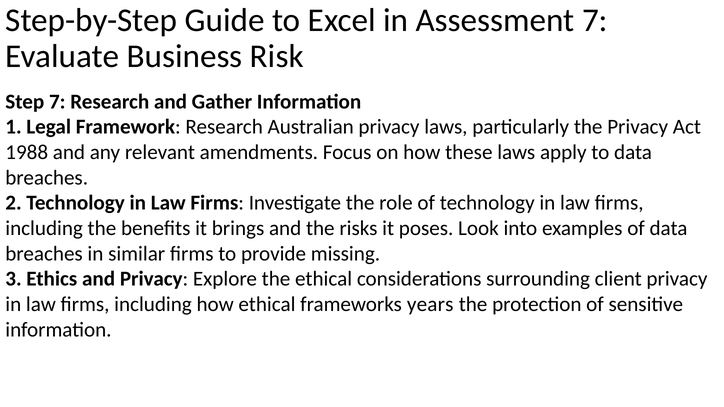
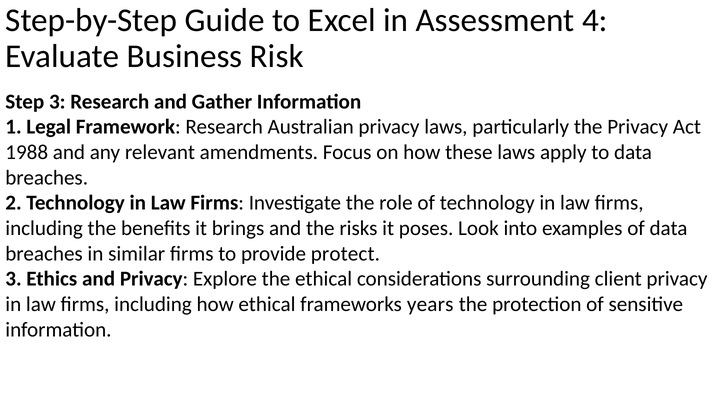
Assessment 7: 7 -> 4
Step 7: 7 -> 3
missing: missing -> protect
